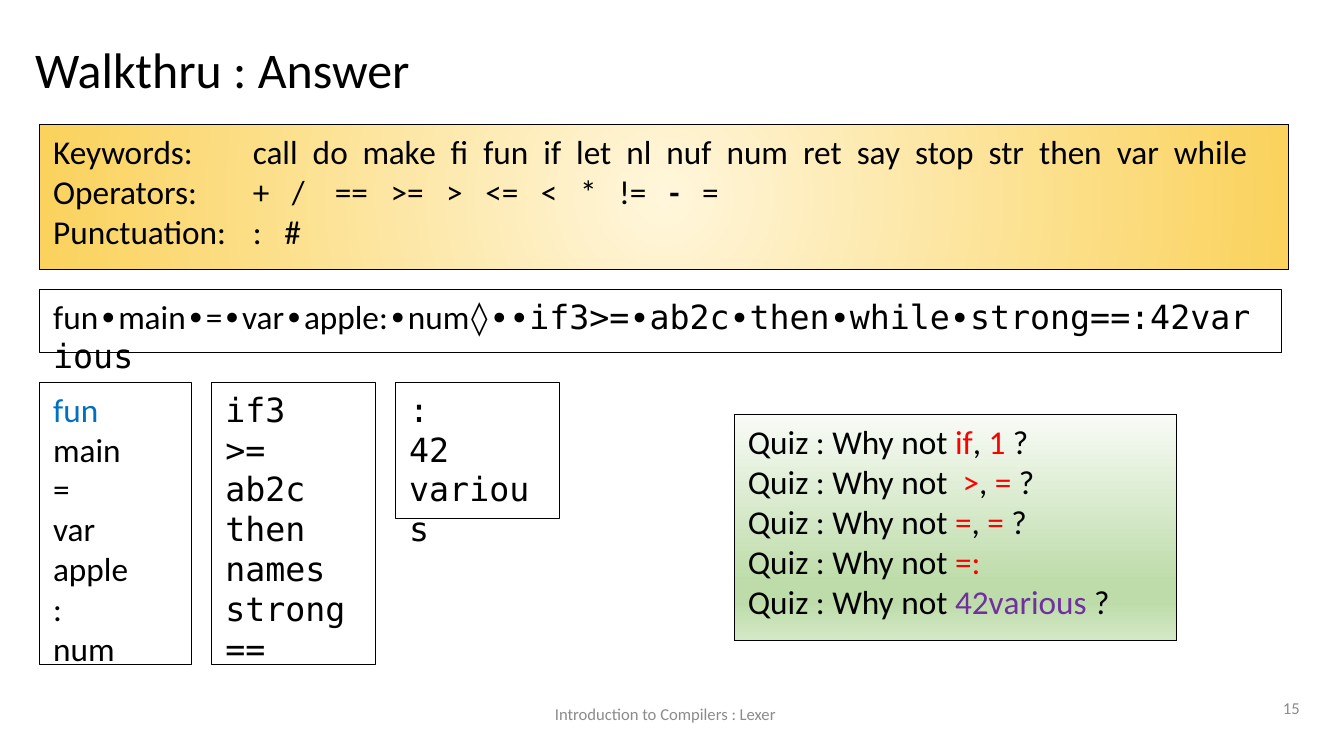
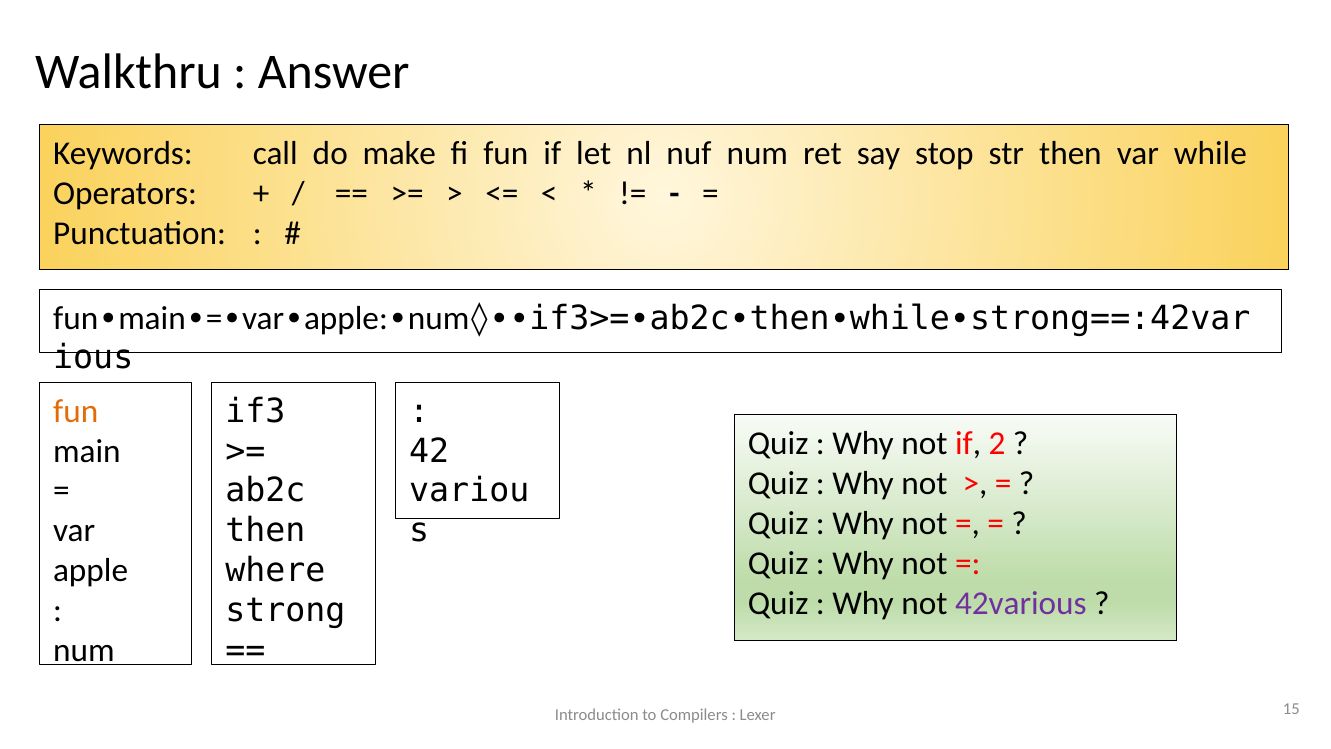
fun at (76, 411) colour: blue -> orange
1: 1 -> 2
names: names -> where
